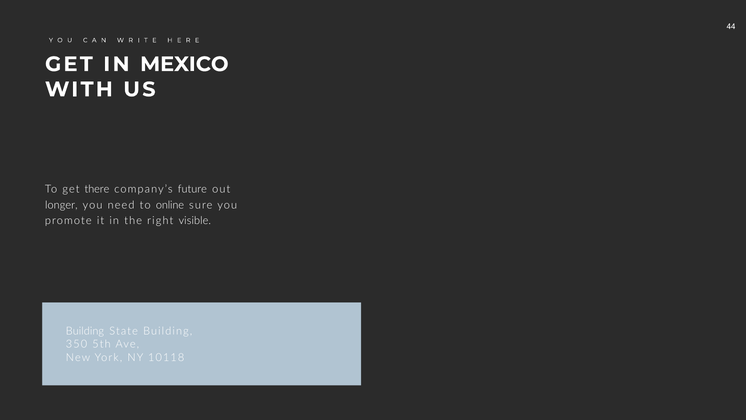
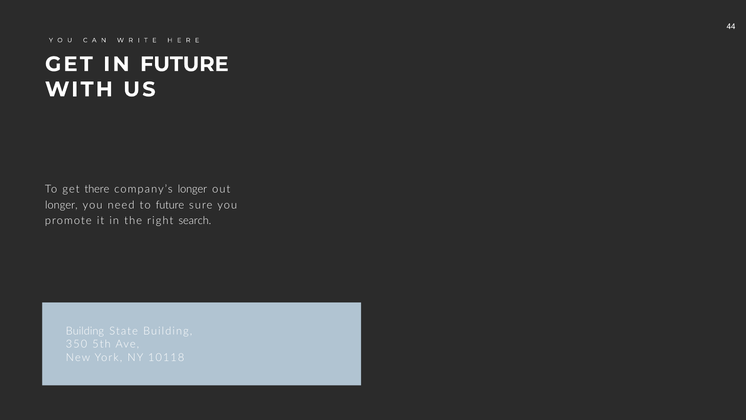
IN MEXICO: MEXICO -> FUTURE
company’s future: future -> longer
to online: online -> future
visible: visible -> search
